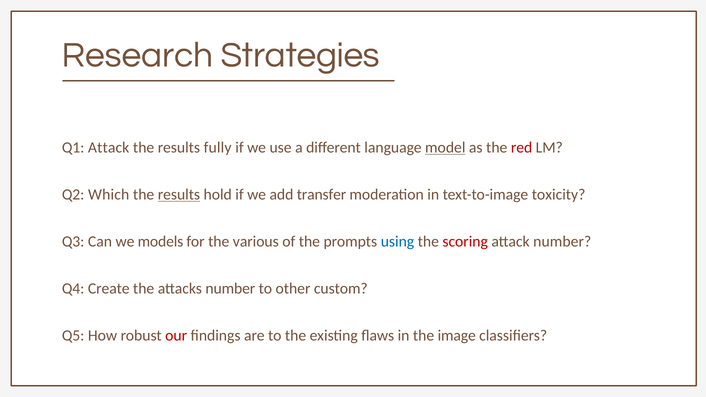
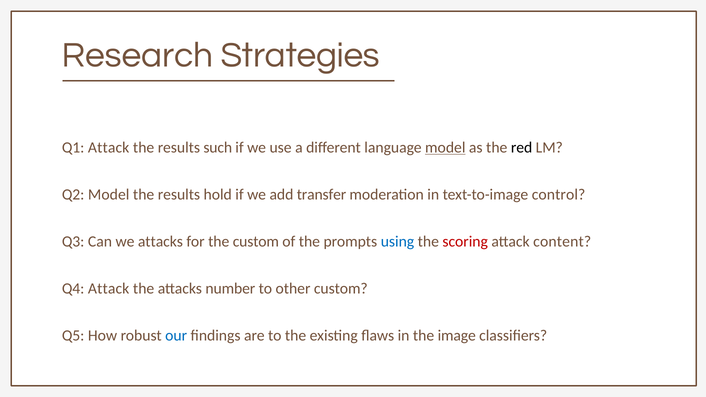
fully: fully -> such
red colour: red -> black
Q2 Which: Which -> Model
results at (179, 195) underline: present -> none
toxicity: toxicity -> control
we models: models -> attacks
the various: various -> custom
attack number: number -> content
Q4 Create: Create -> Attack
our colour: red -> blue
